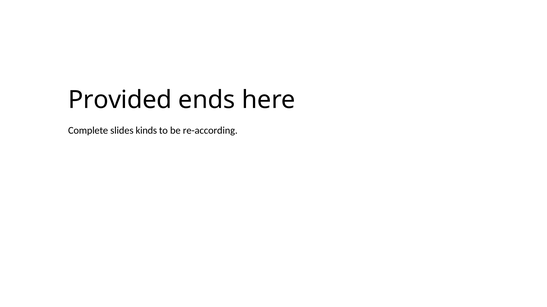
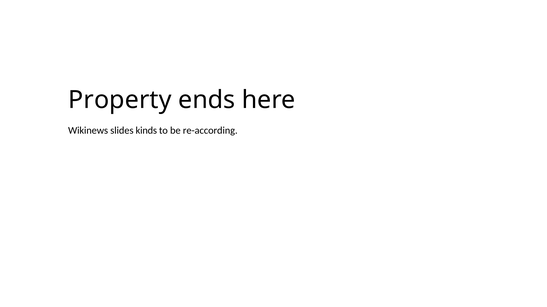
Provided: Provided -> Property
Complete: Complete -> Wikinews
